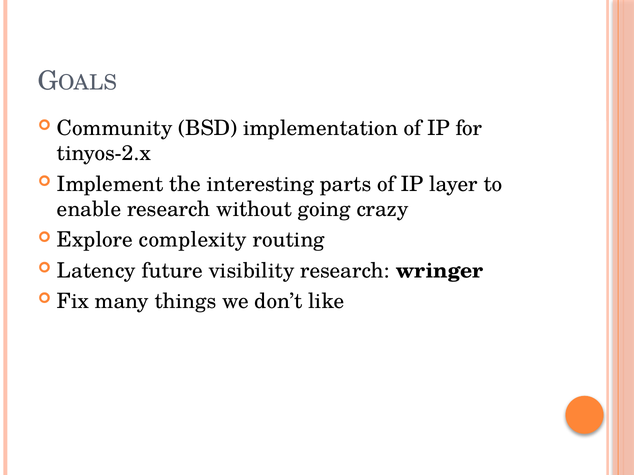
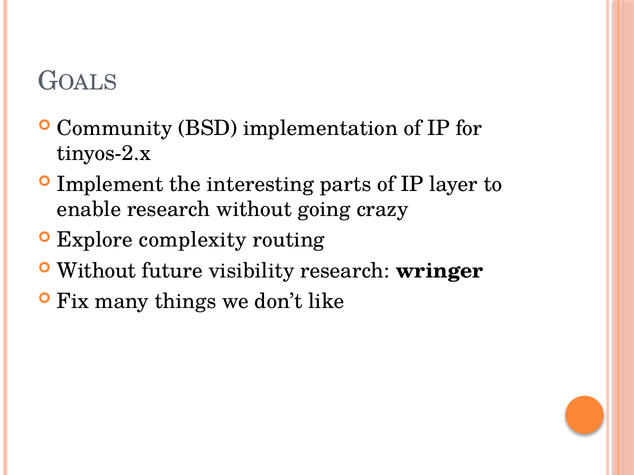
Latency at (96, 271): Latency -> Without
